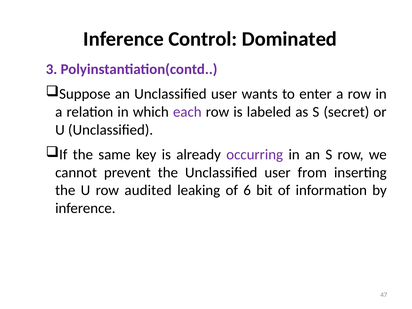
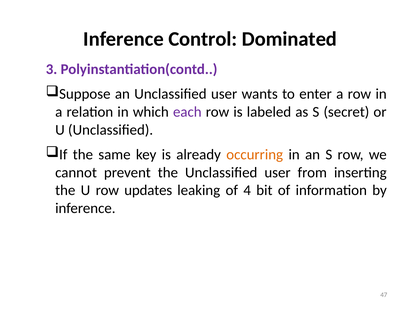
occurring colour: purple -> orange
audited: audited -> updates
6: 6 -> 4
